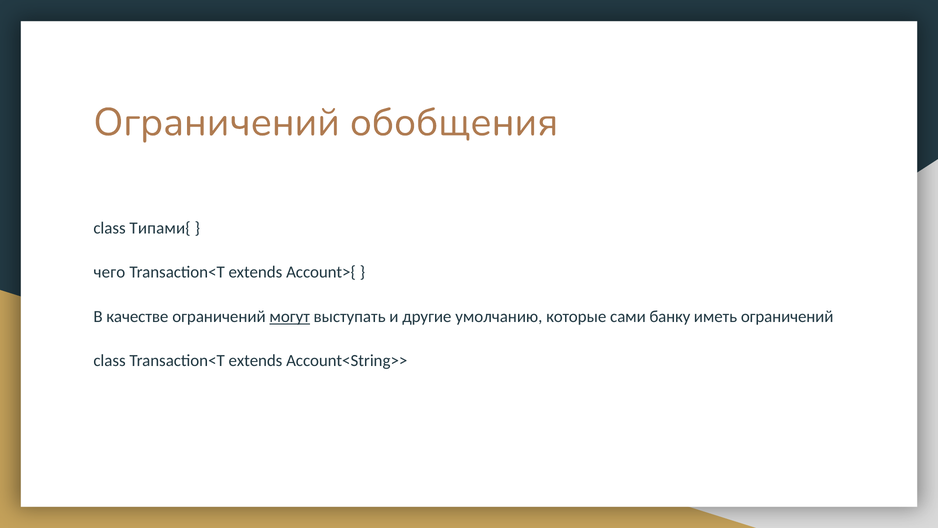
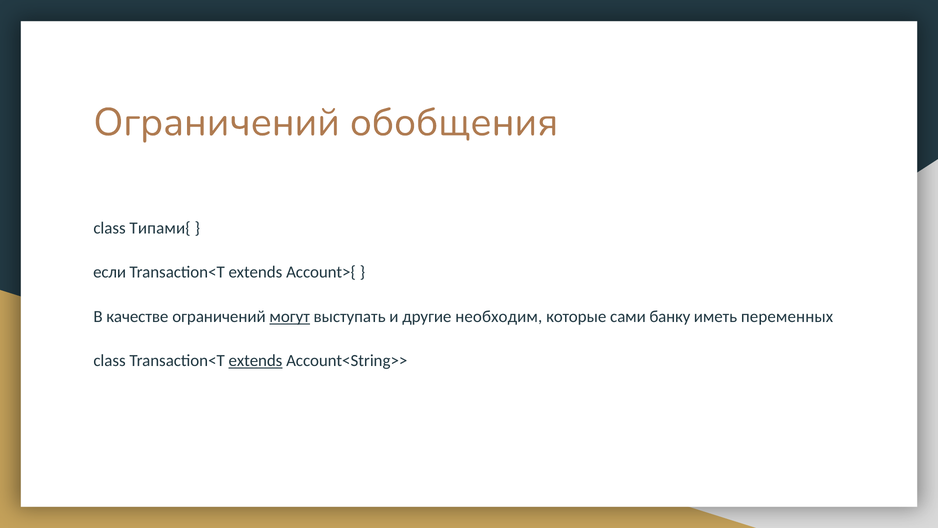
чего: чего -> если
умолчанию: умолчанию -> необходим
иметь ограничений: ограничений -> переменных
extends at (255, 361) underline: none -> present
